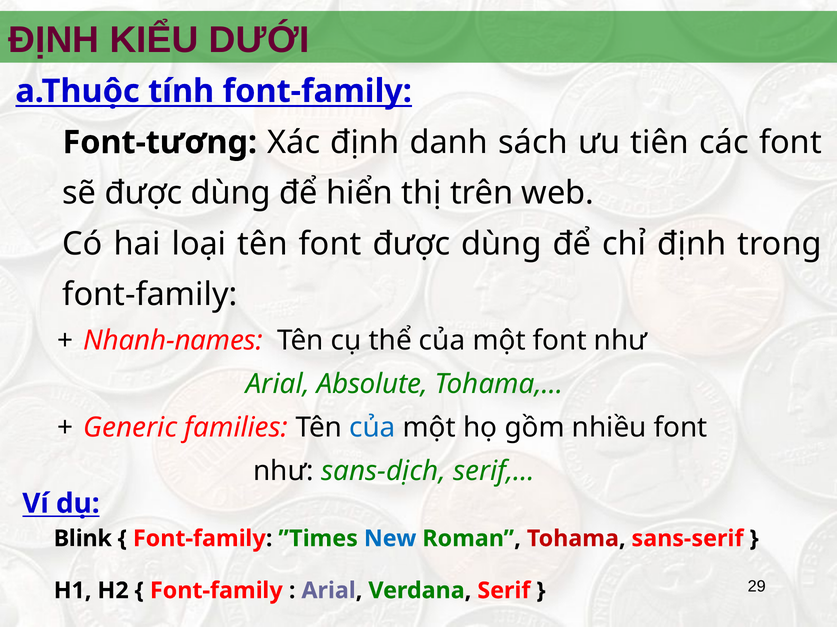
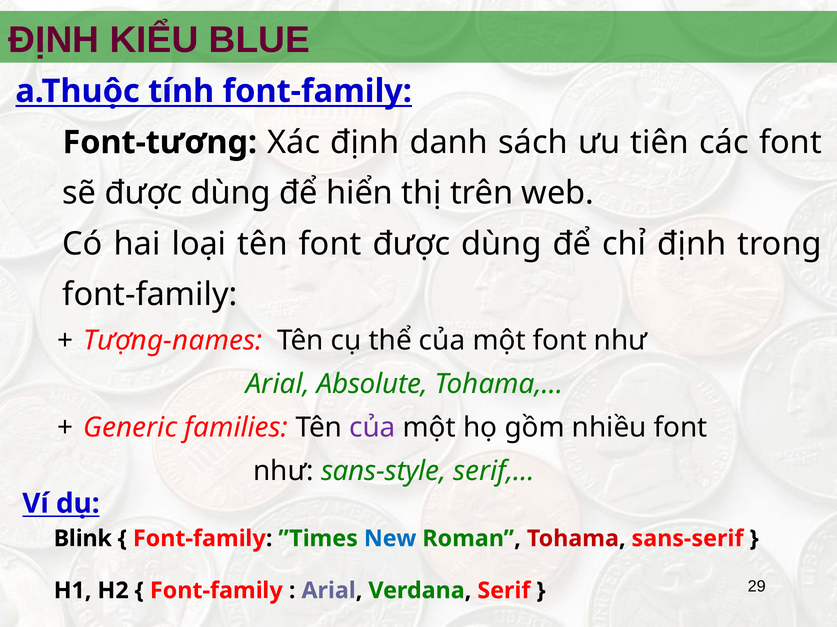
DƯỚI: DƯỚI -> BLUE
Nhanh-names: Nhanh-names -> Tượng-names
của at (372, 428) colour: blue -> purple
sans-dịch: sans-dịch -> sans-style
